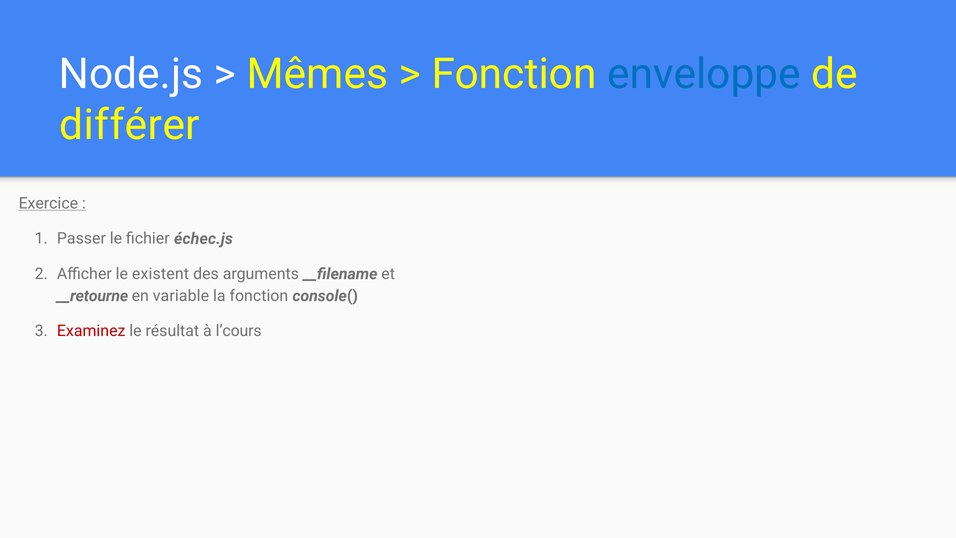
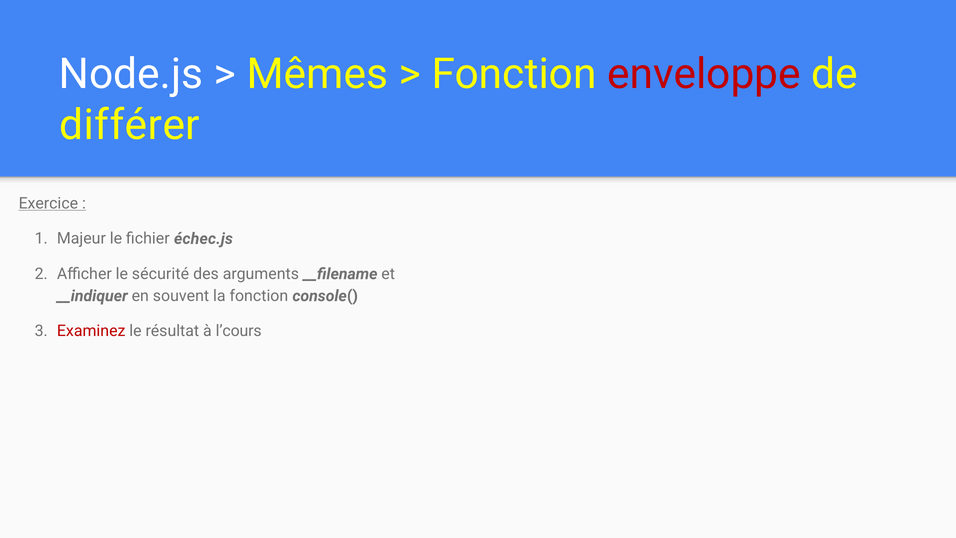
enveloppe colour: blue -> red
Passer: Passer -> Majeur
existent: existent -> sécurité
__retourne: __retourne -> __indiquer
variable: variable -> souvent
